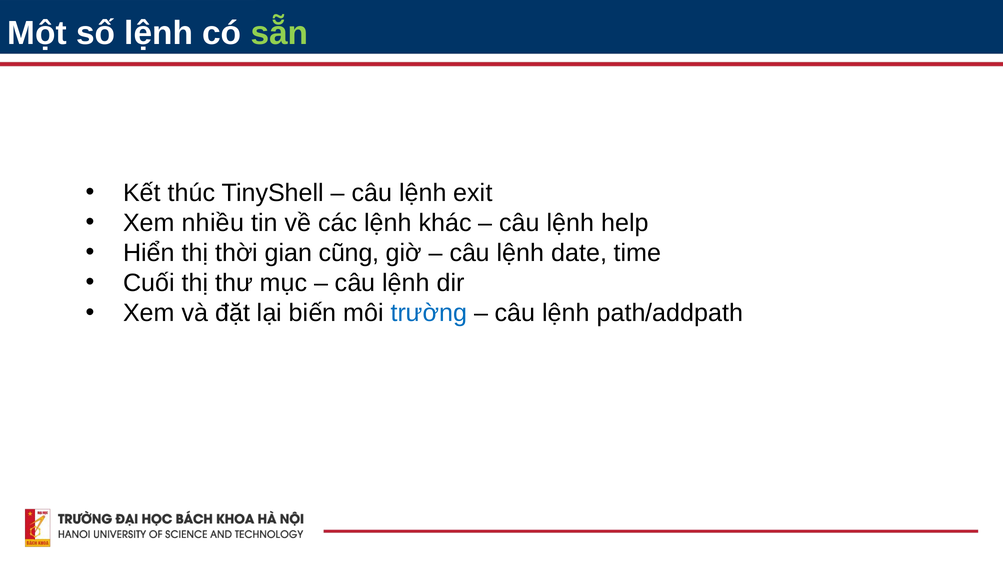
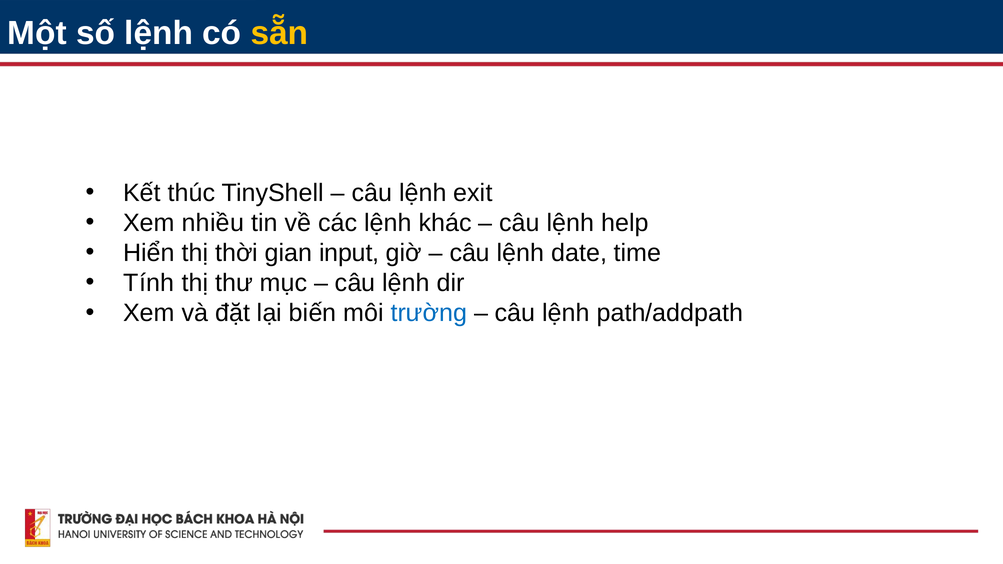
sẵn colour: light green -> yellow
cũng: cũng -> input
Cuối: Cuối -> Tính
